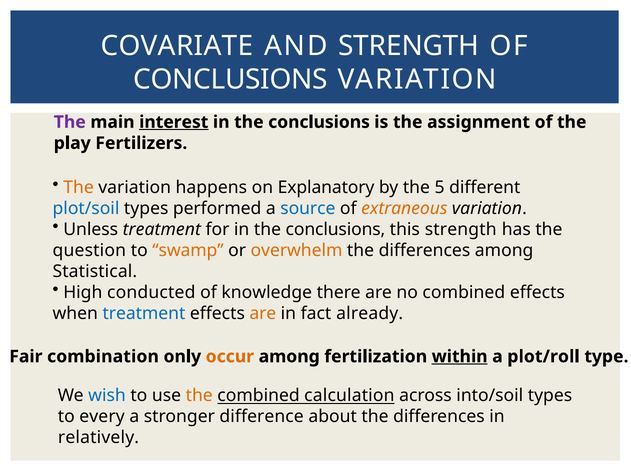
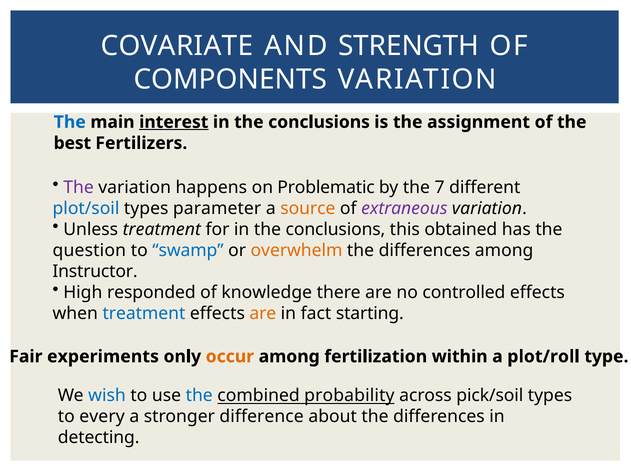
CONCLUSIONS at (230, 80): CONCLUSIONS -> COMPONENTS
The at (70, 122) colour: purple -> blue
play: play -> best
The at (79, 187) colour: orange -> purple
Explanatory: Explanatory -> Problematic
5: 5 -> 7
performed: performed -> parameter
source colour: blue -> orange
extraneous colour: orange -> purple
this strength: strength -> obtained
swamp colour: orange -> blue
Statistical: Statistical -> Instructor
conducted: conducted -> responded
no combined: combined -> controlled
already: already -> starting
combination: combination -> experiments
within underline: present -> none
the at (199, 396) colour: orange -> blue
calculation: calculation -> probability
into/soil: into/soil -> pick/soil
relatively: relatively -> detecting
